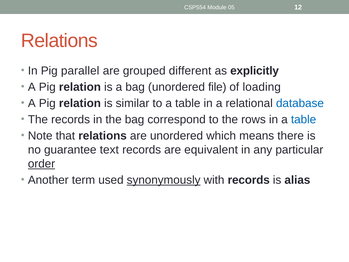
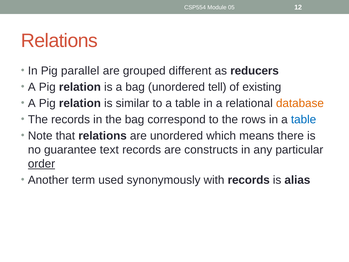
explicitly: explicitly -> reducers
file: file -> tell
loading: loading -> existing
database colour: blue -> orange
equivalent: equivalent -> constructs
synonymously underline: present -> none
